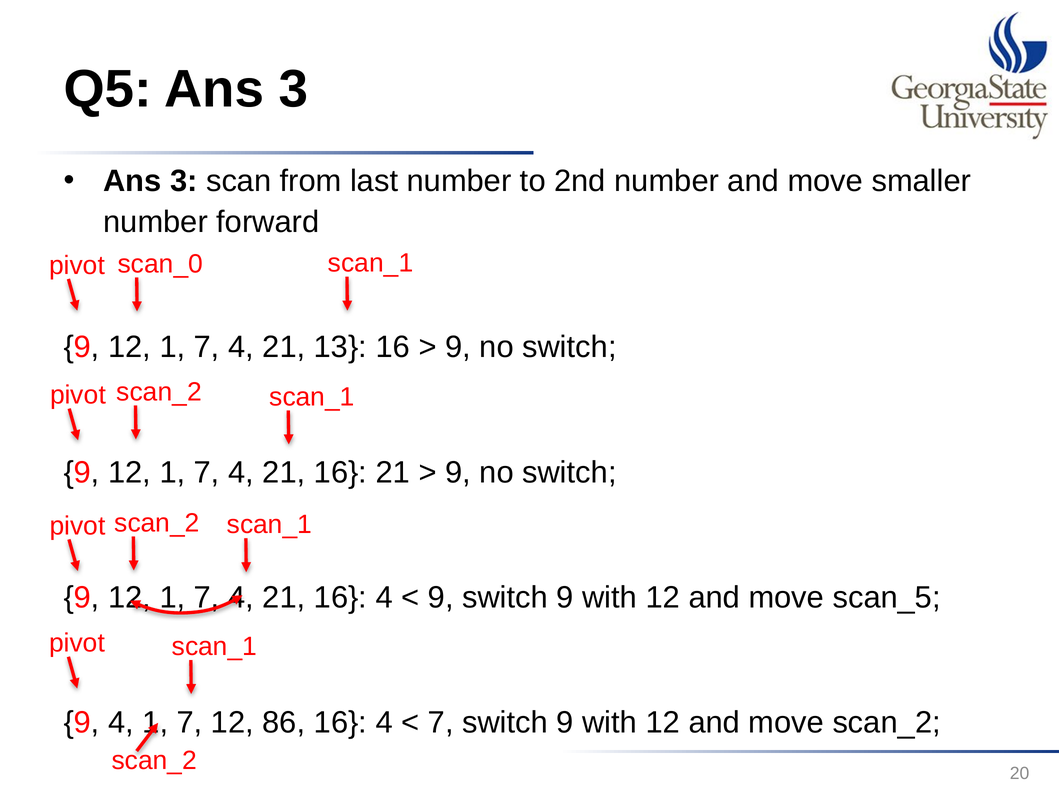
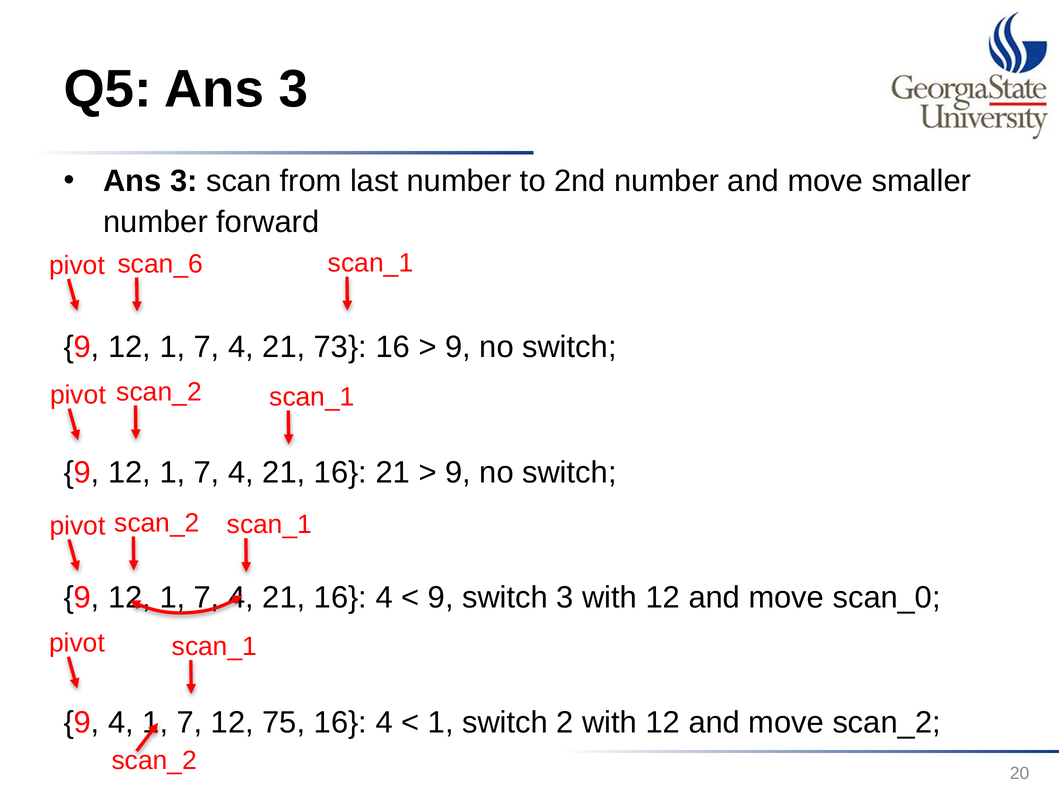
scan_0: scan_0 -> scan_6
13: 13 -> 73
9 switch 9: 9 -> 3
scan_5: scan_5 -> scan_0
86: 86 -> 75
7 at (441, 723): 7 -> 1
9 at (565, 723): 9 -> 2
